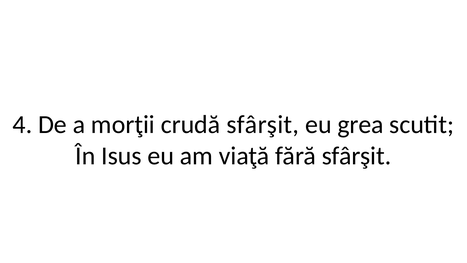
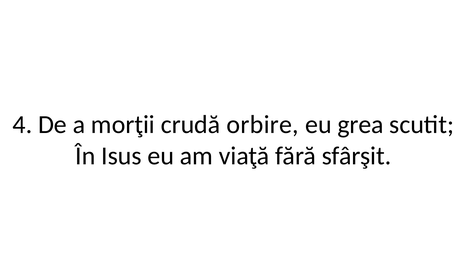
crudă sfârşit: sfârşit -> orbire
